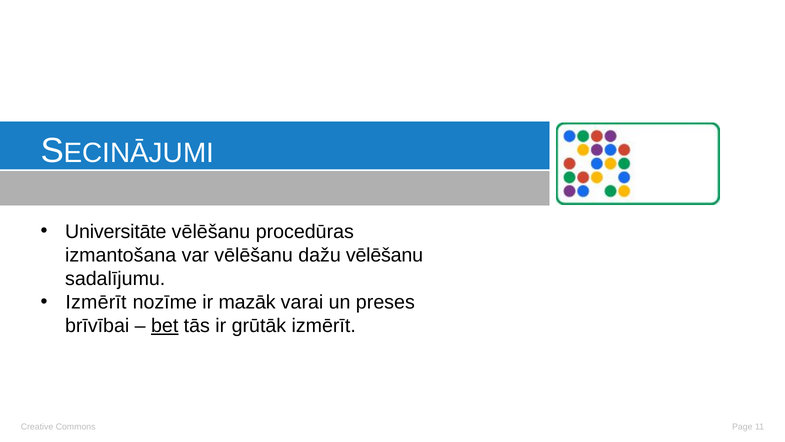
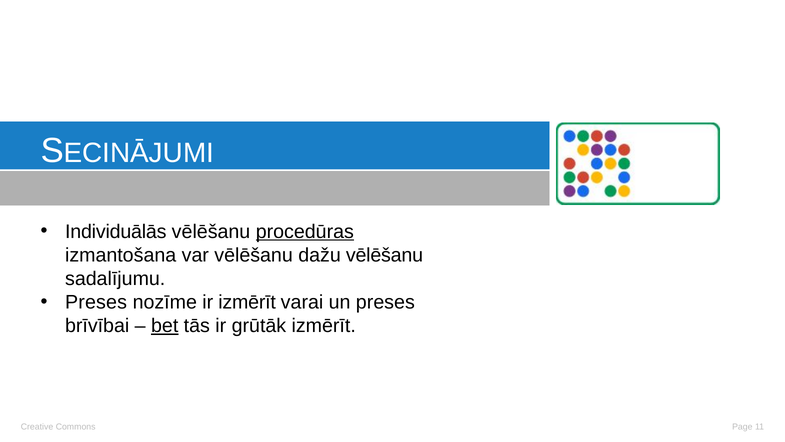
Universitāte: Universitāte -> Individuālās
procedūras underline: none -> present
Izmērīt at (96, 302): Izmērīt -> Preses
ir mazāk: mazāk -> izmērīt
